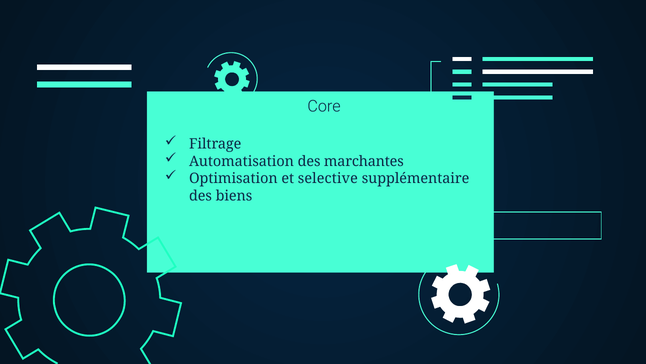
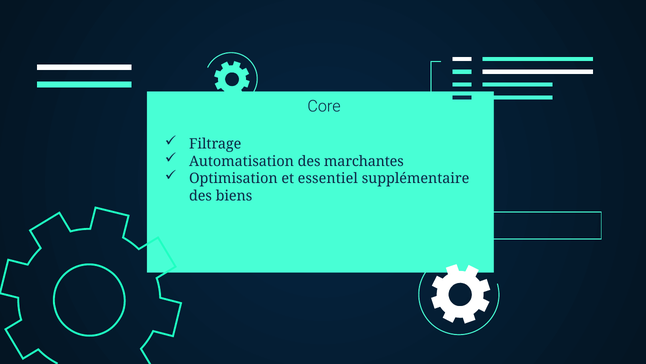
selective: selective -> essentiel
